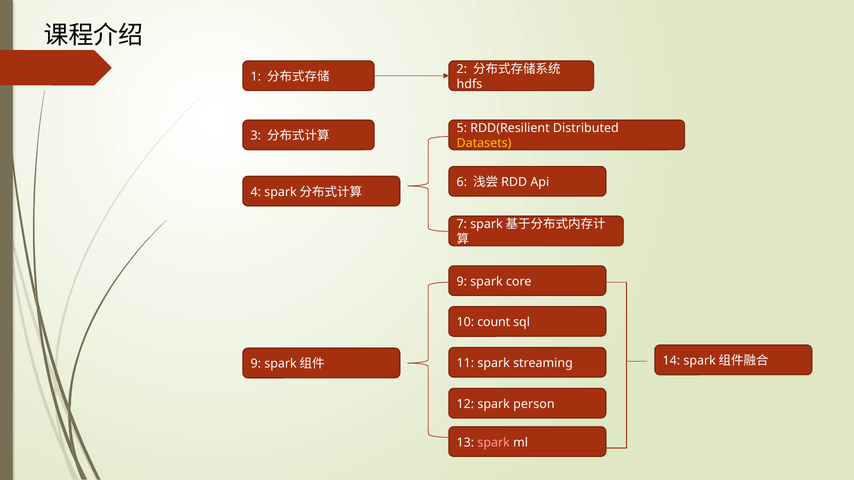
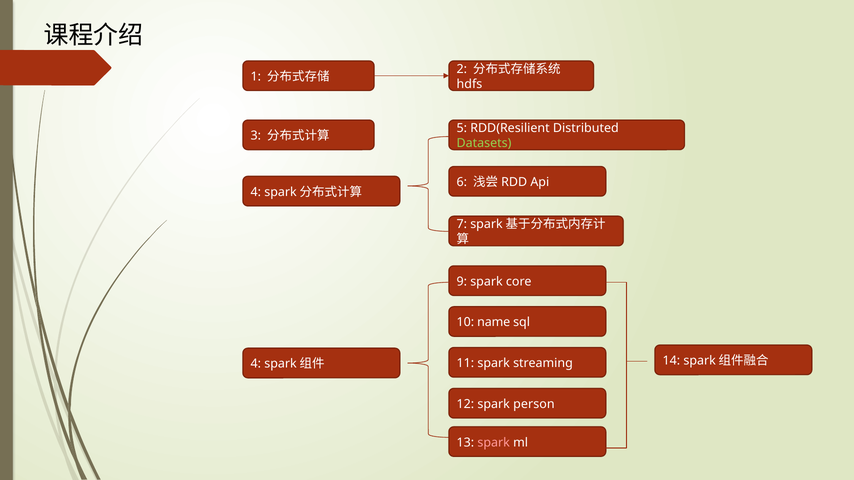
Datasets colour: yellow -> light green
count: count -> name
9 at (256, 364): 9 -> 4
